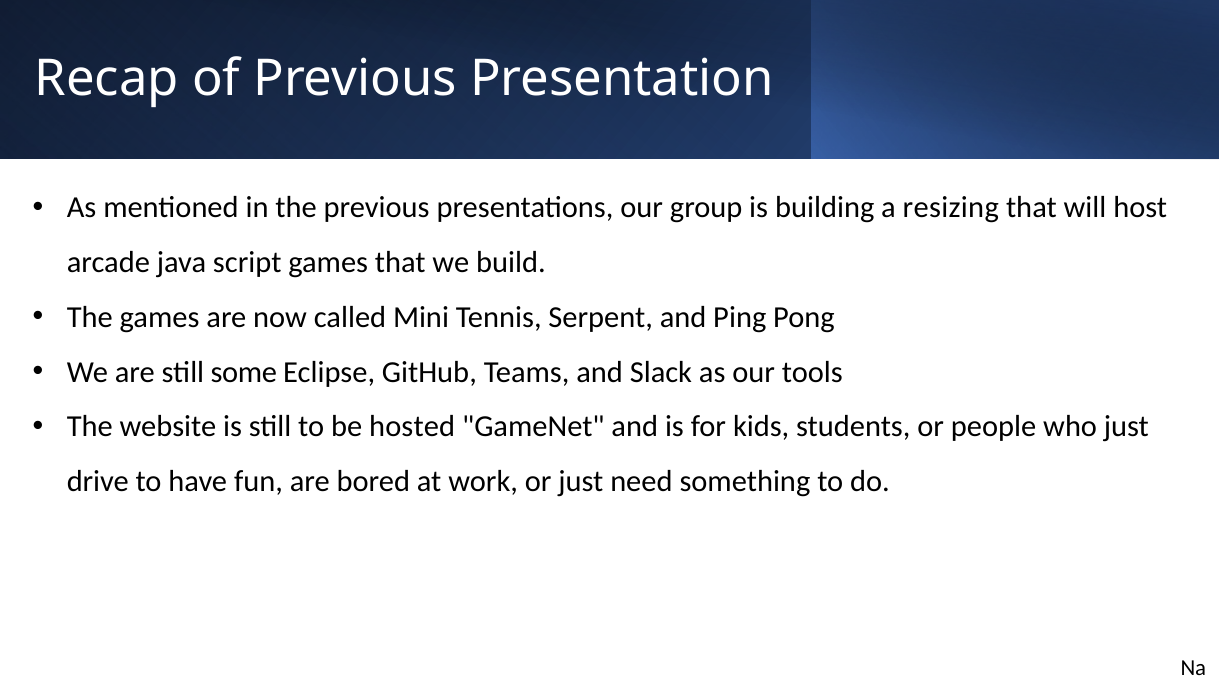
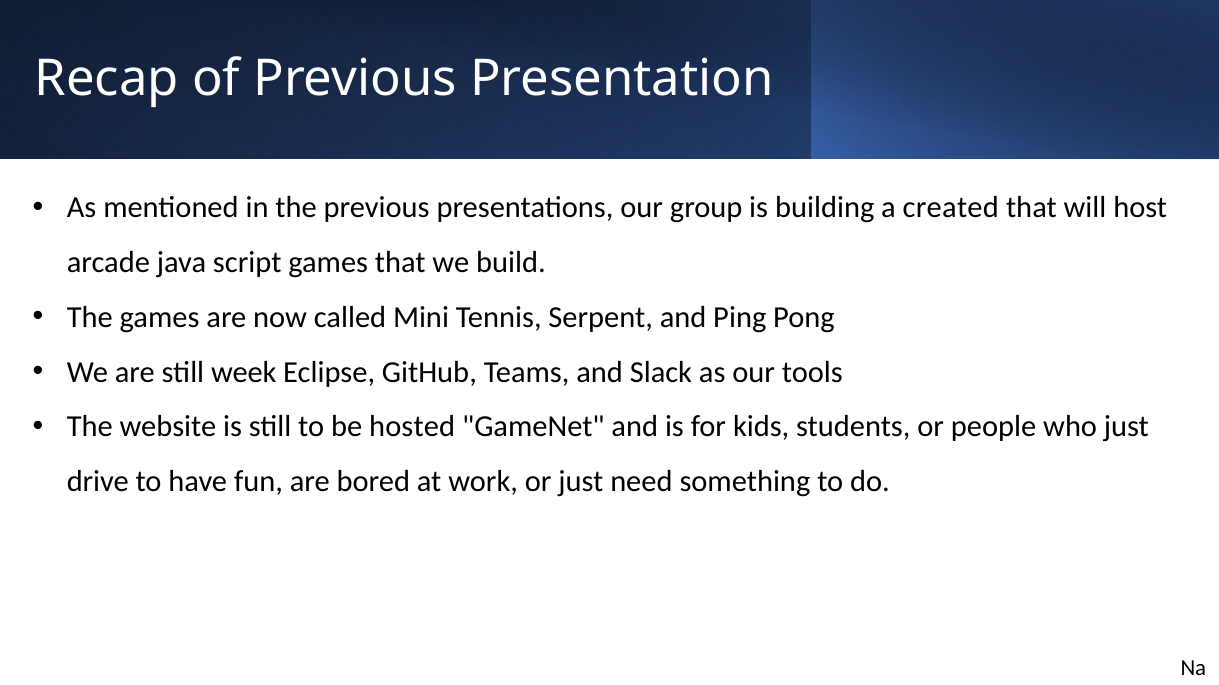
resizing: resizing -> created
some: some -> week
